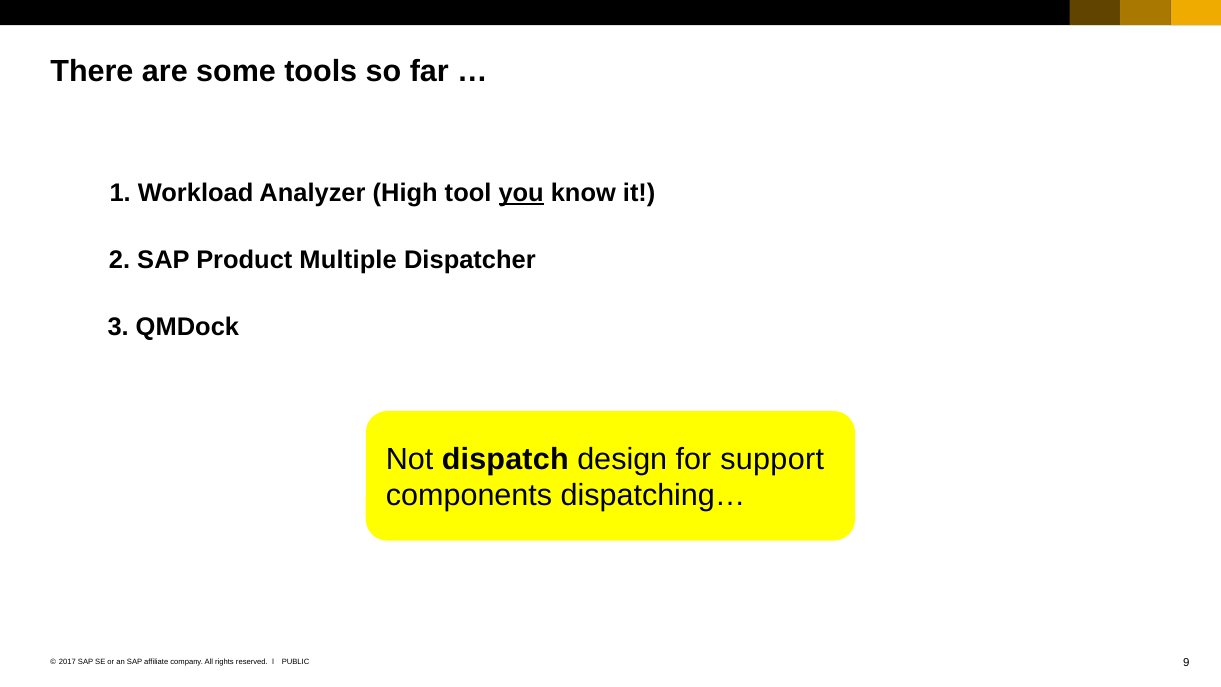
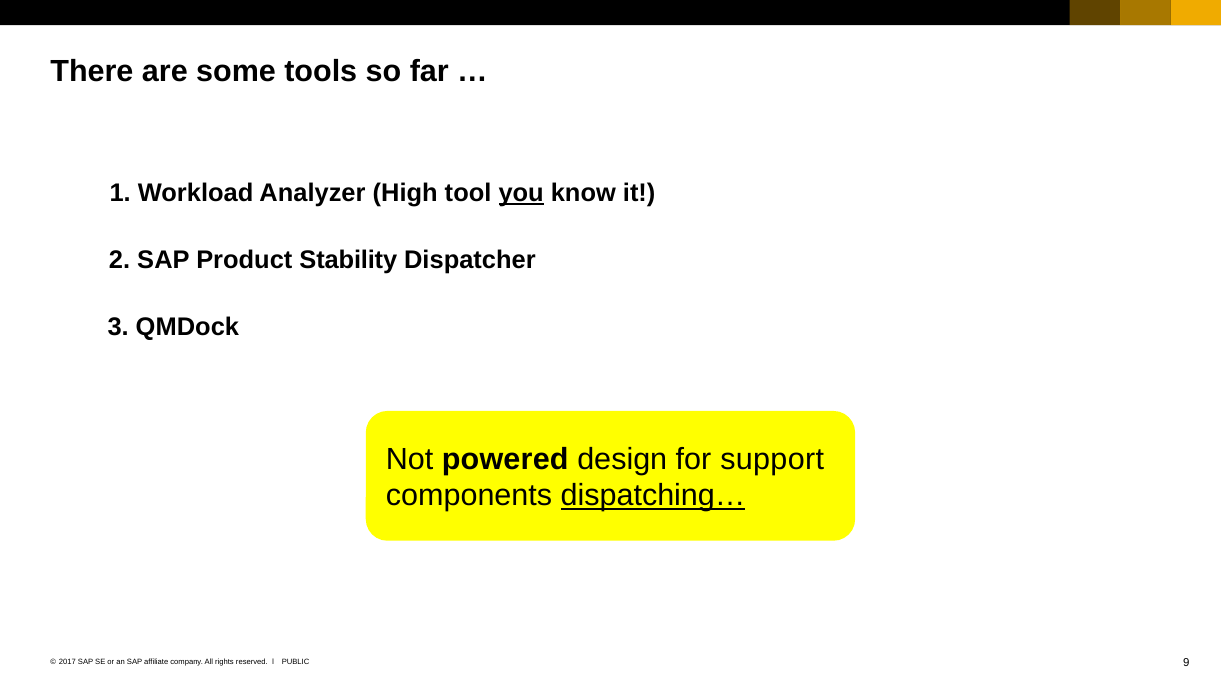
Multiple: Multiple -> Stability
dispatch: dispatch -> powered
dispatching… underline: none -> present
